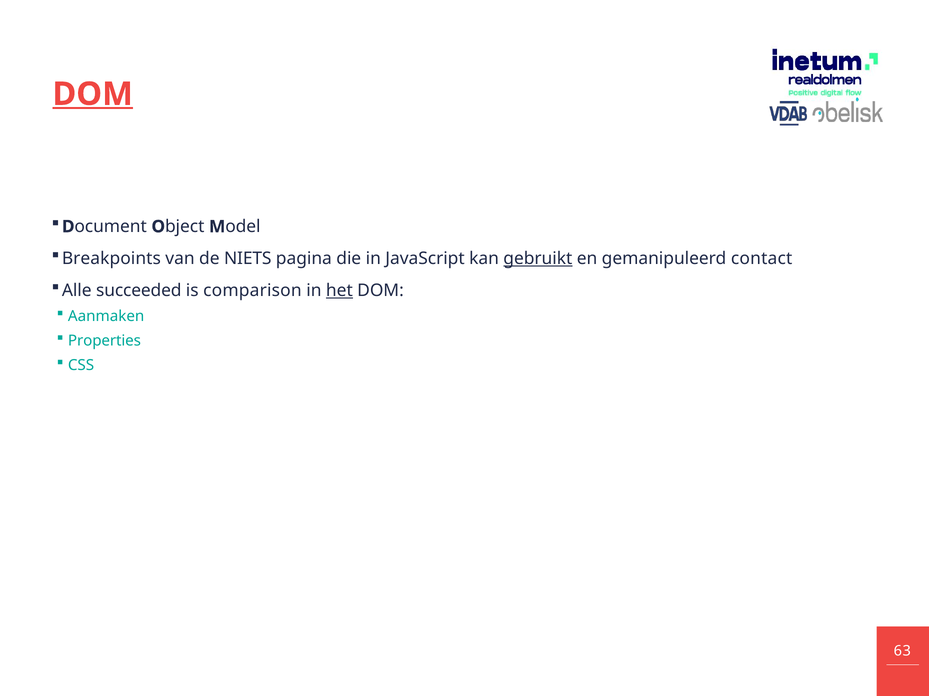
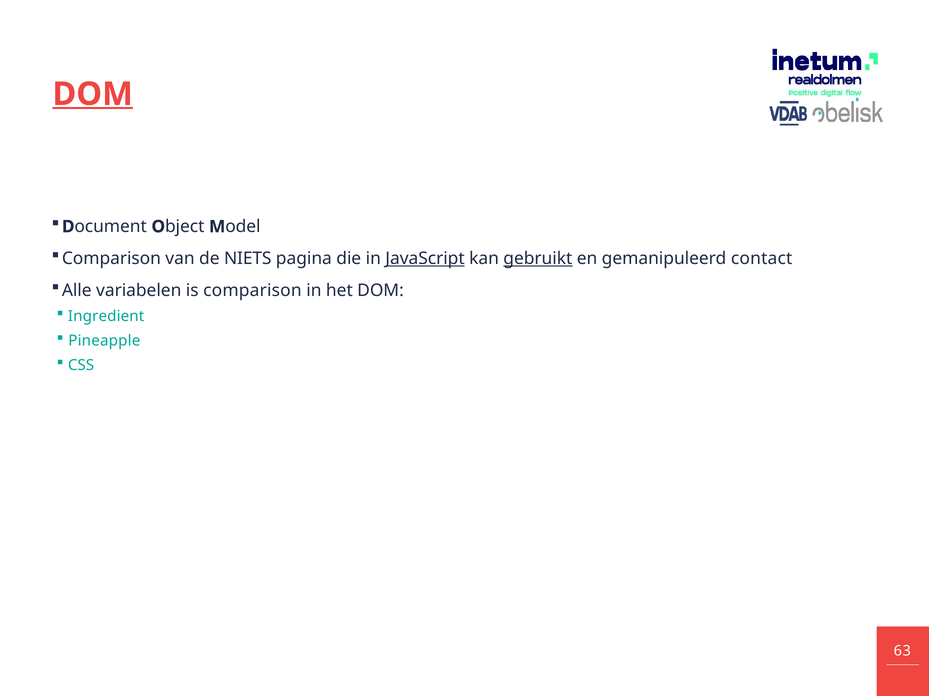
Breakpoints at (111, 259): Breakpoints -> Comparison
JavaScript underline: none -> present
succeeded: succeeded -> variabelen
het underline: present -> none
Aanmaken: Aanmaken -> Ingredient
Properties: Properties -> Pineapple
